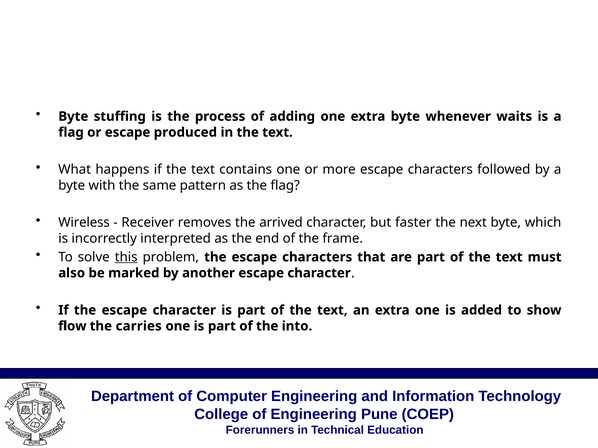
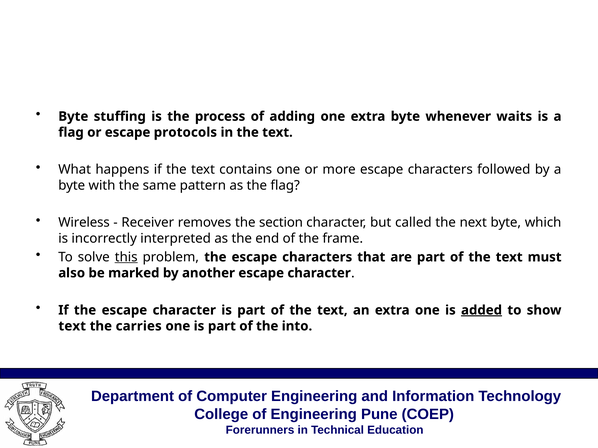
produced: produced -> protocols
arrived: arrived -> section
faster: faster -> called
added underline: none -> present
flow at (72, 326): flow -> text
